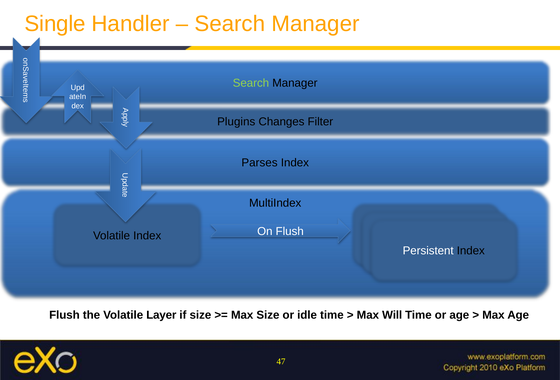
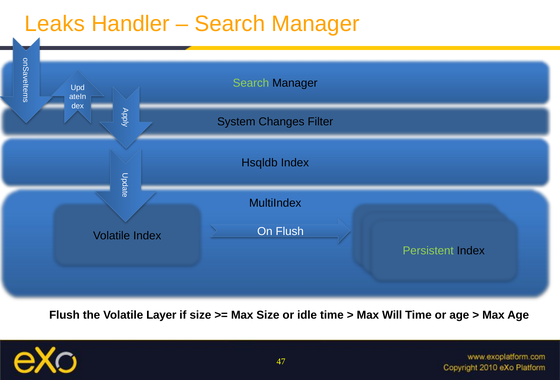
Single: Single -> Leaks
Plugins: Plugins -> System
Parses: Parses -> Hsqldb
Persistent colour: white -> light green
